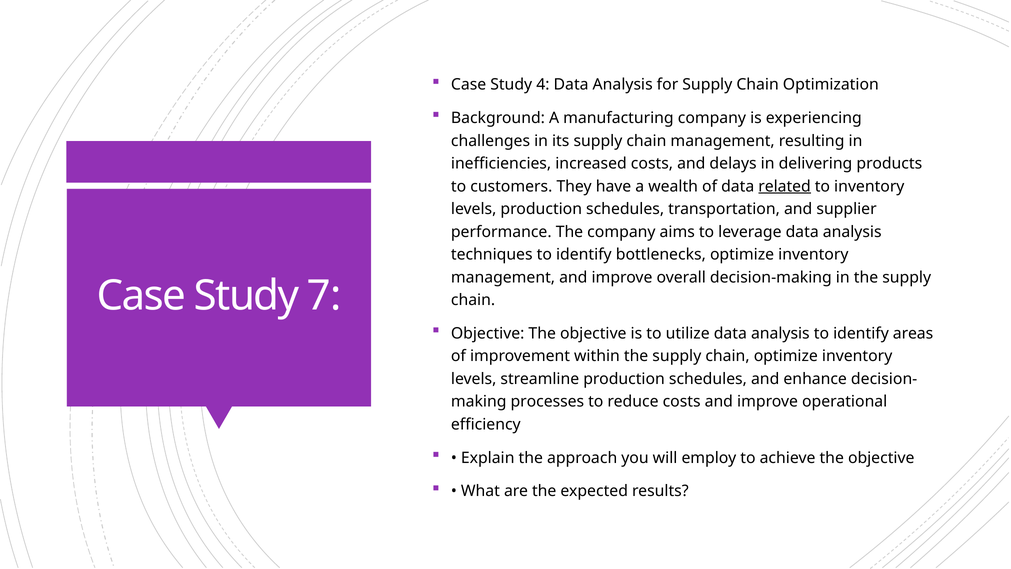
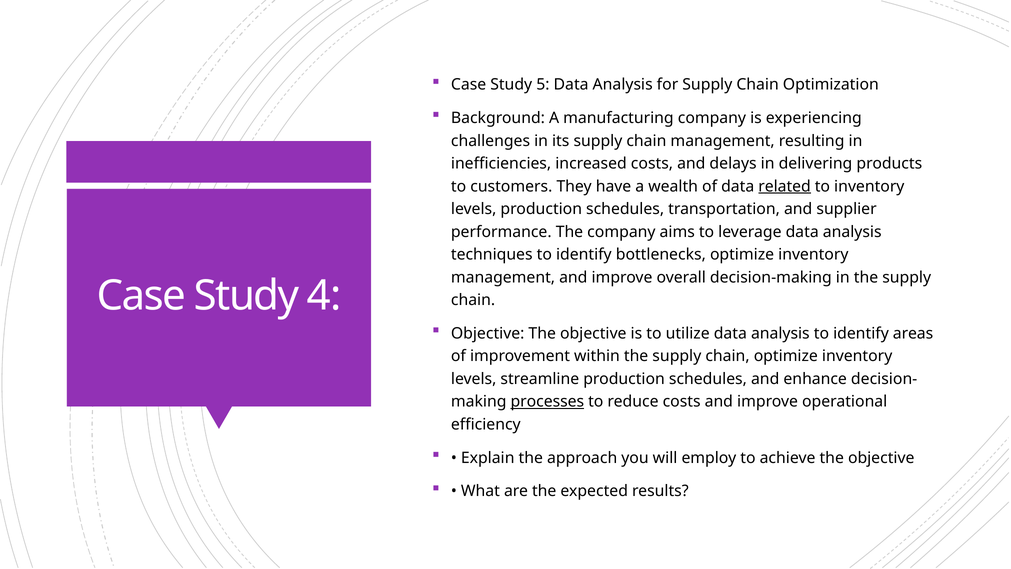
4: 4 -> 5
7: 7 -> 4
processes underline: none -> present
